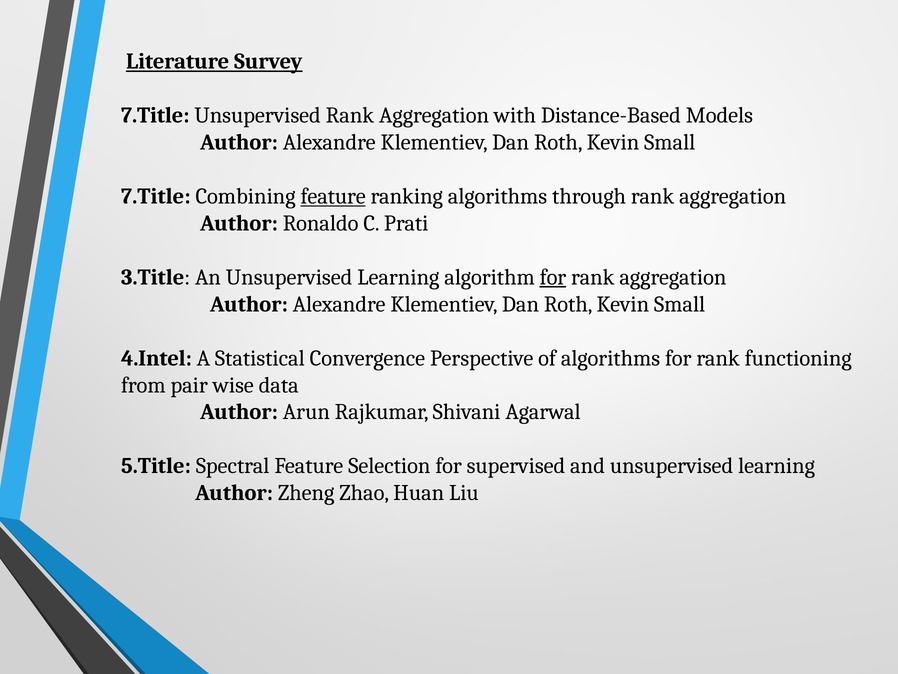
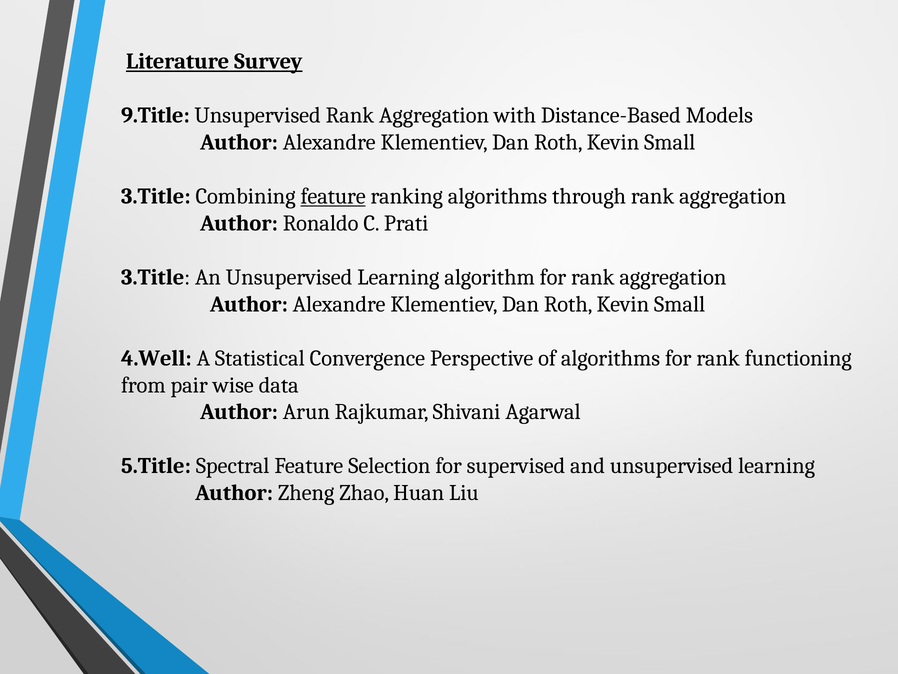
7.Title at (155, 115): 7.Title -> 9.Title
7.Title at (156, 196): 7.Title -> 3.Title
for at (553, 277) underline: present -> none
4.Intel: 4.Intel -> 4.Well
